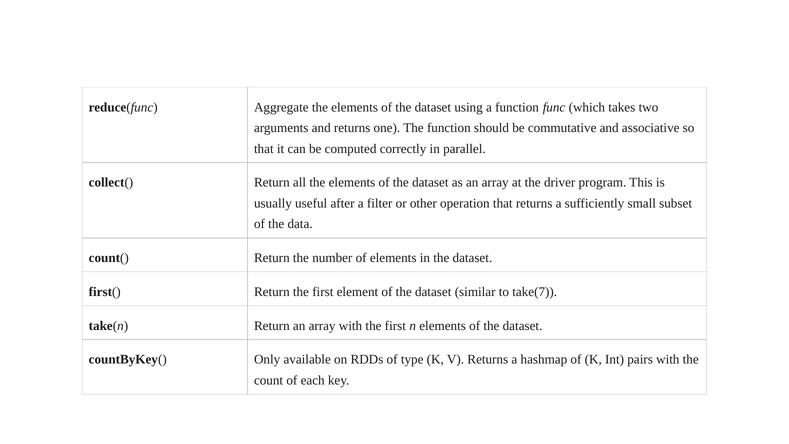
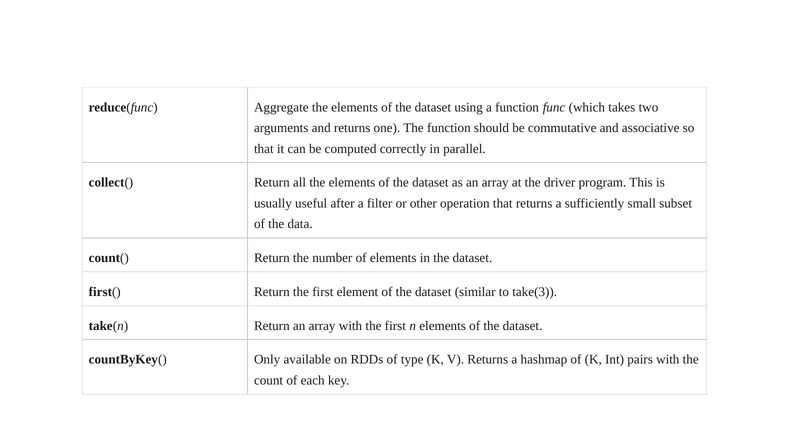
take(7: take(7 -> take(3
